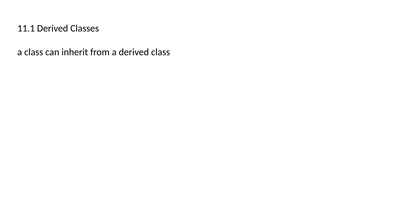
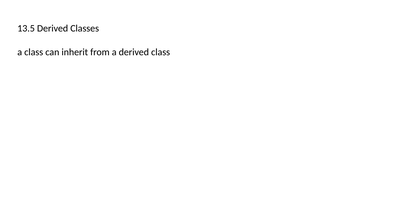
11.1: 11.1 -> 13.5
